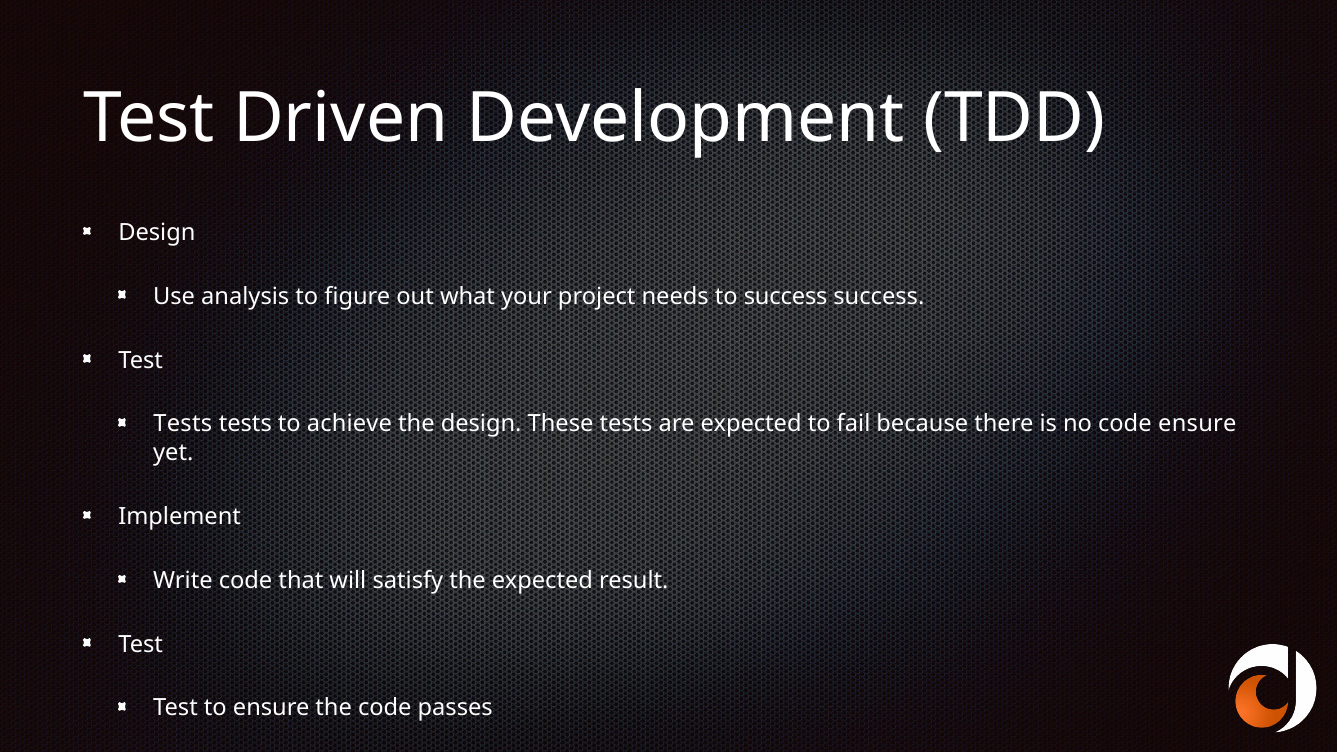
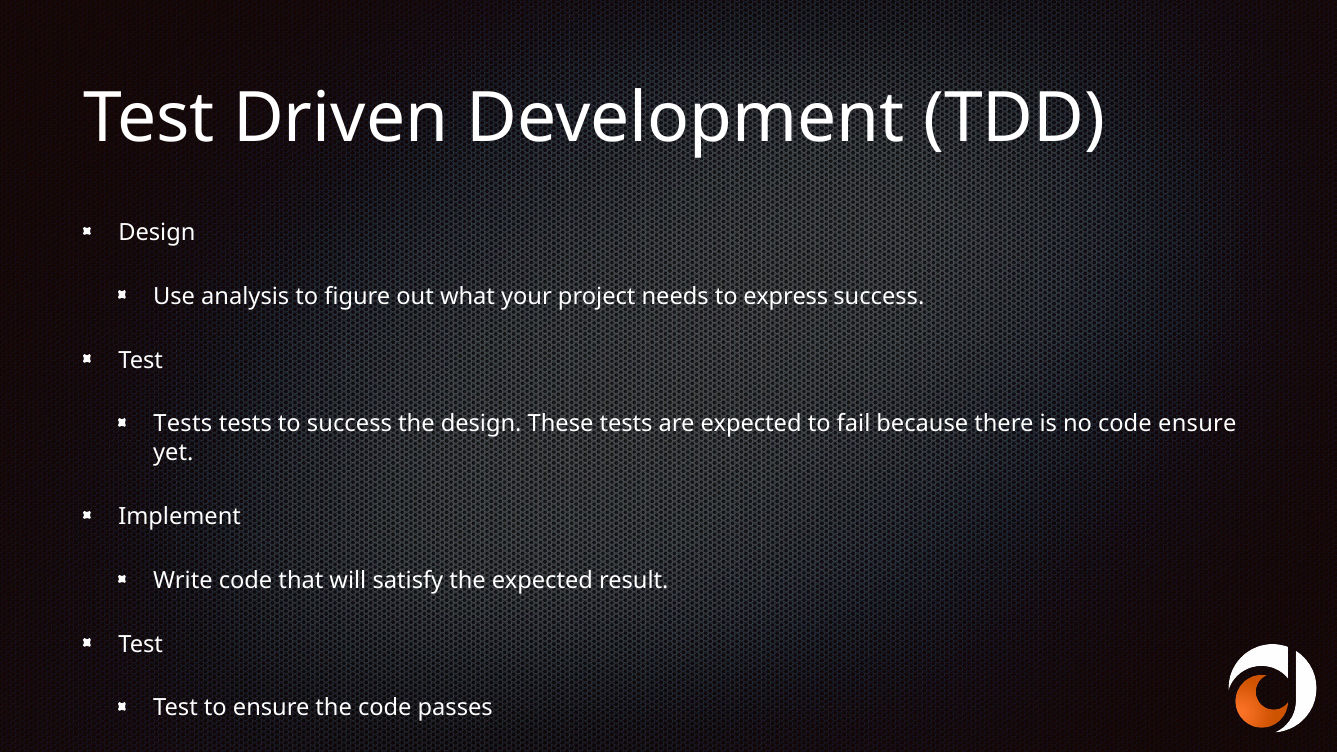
to success: success -> express
to achieve: achieve -> success
